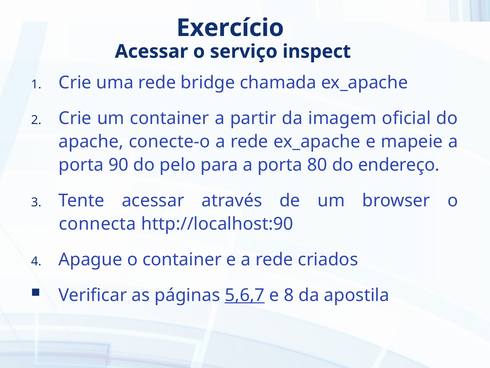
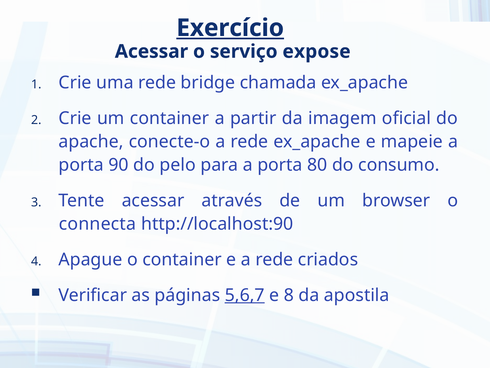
Exercício underline: none -> present
inspect: inspect -> expose
endereço: endereço -> consumo
